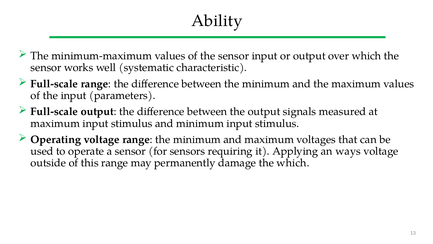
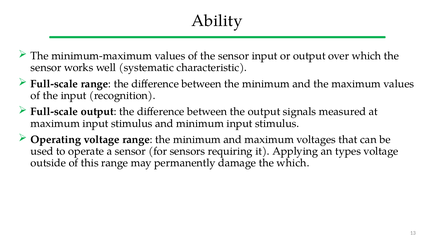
parameters: parameters -> recognition
ways: ways -> types
